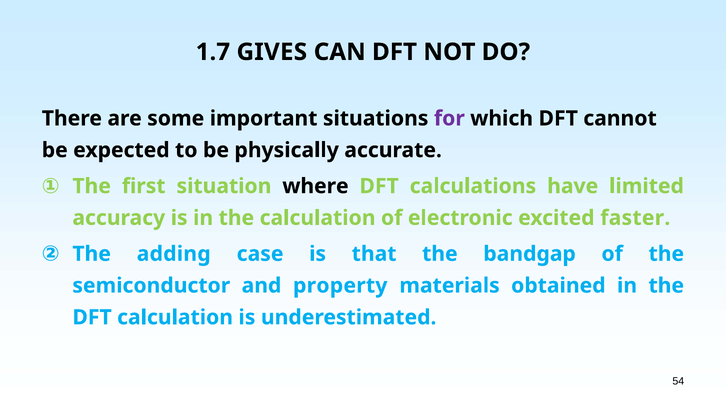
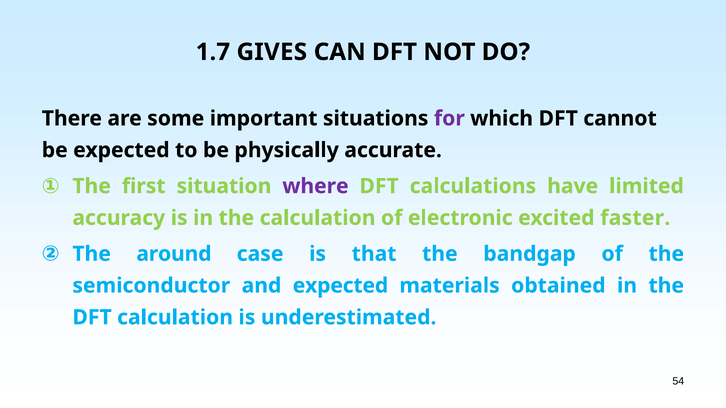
where colour: black -> purple
adding: adding -> around
and property: property -> expected
